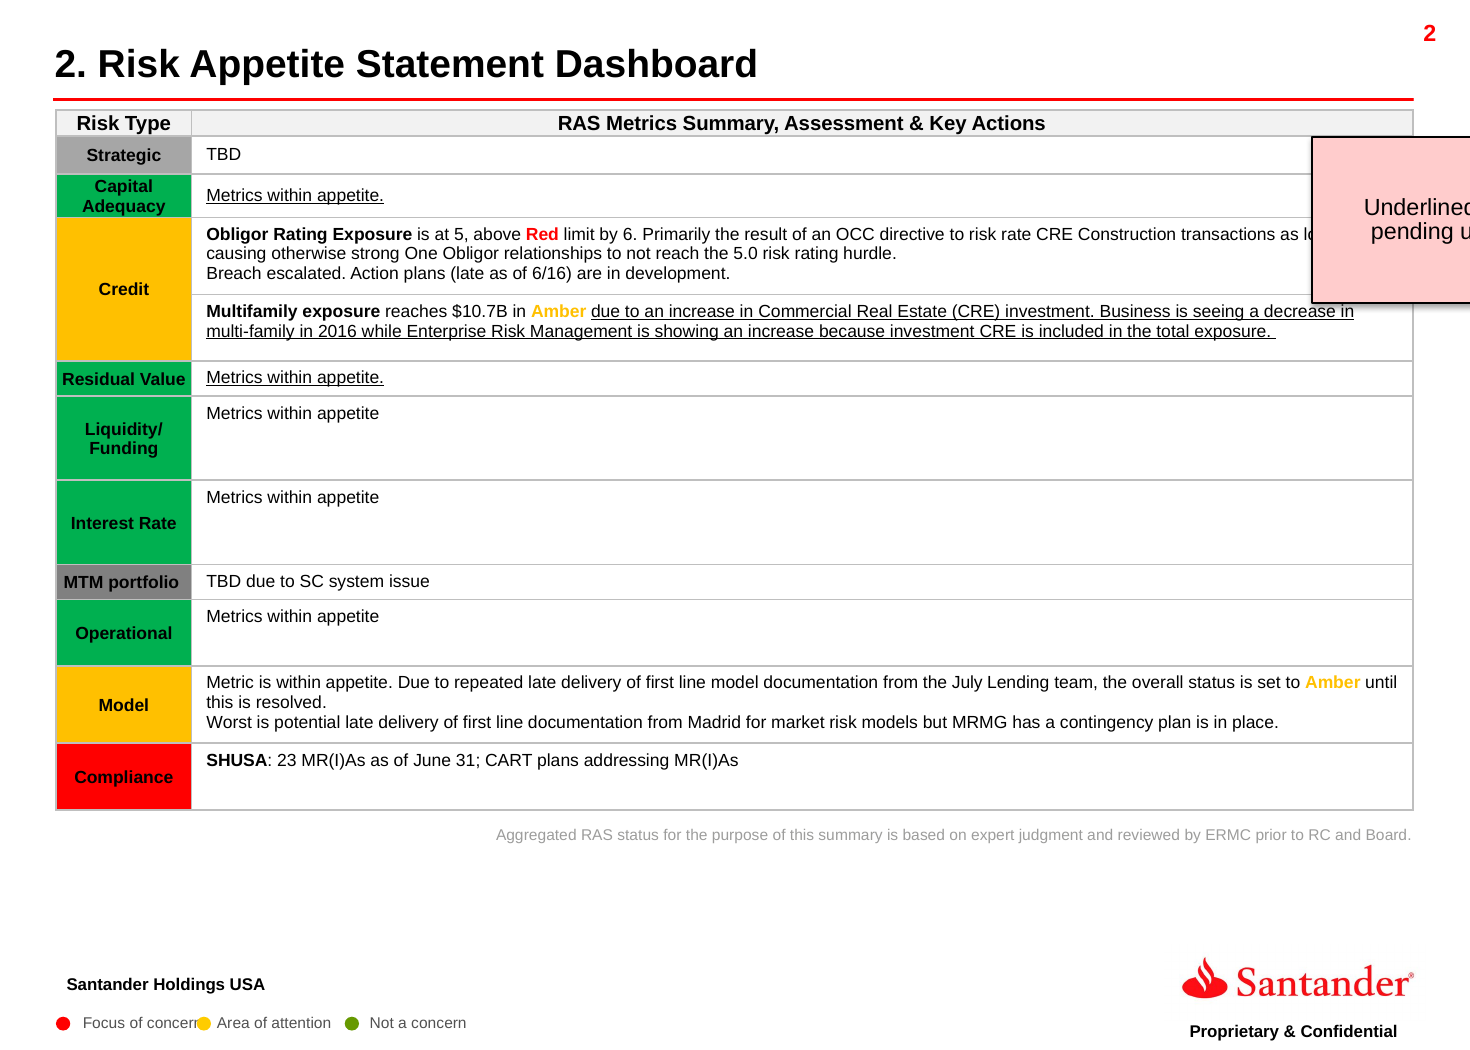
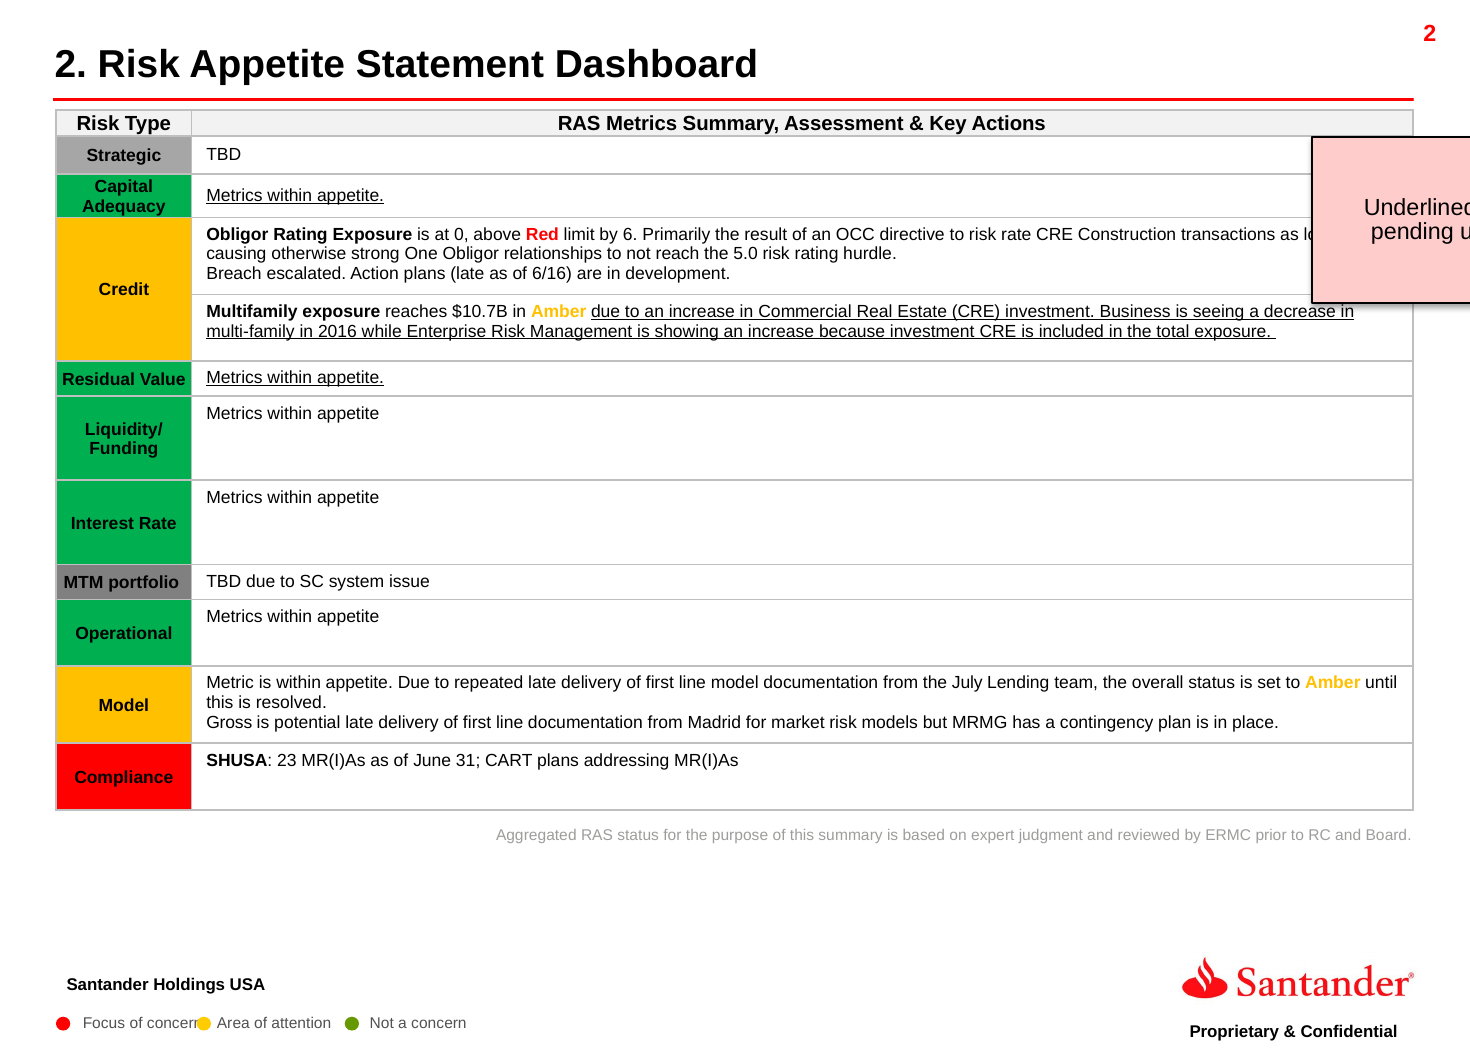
5: 5 -> 0
Worst: Worst -> Gross
